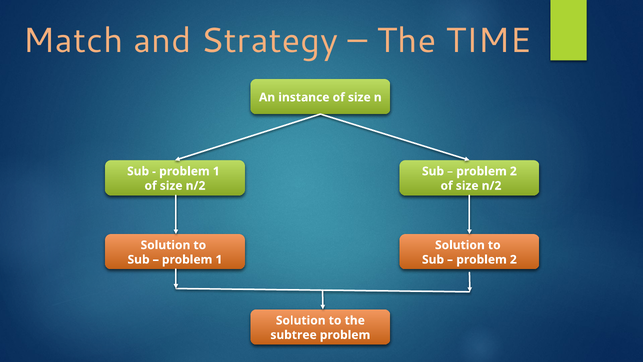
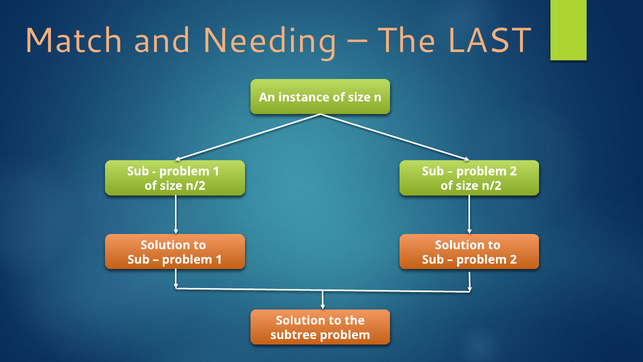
Strategy: Strategy -> Needing
TIME: TIME -> LAST
